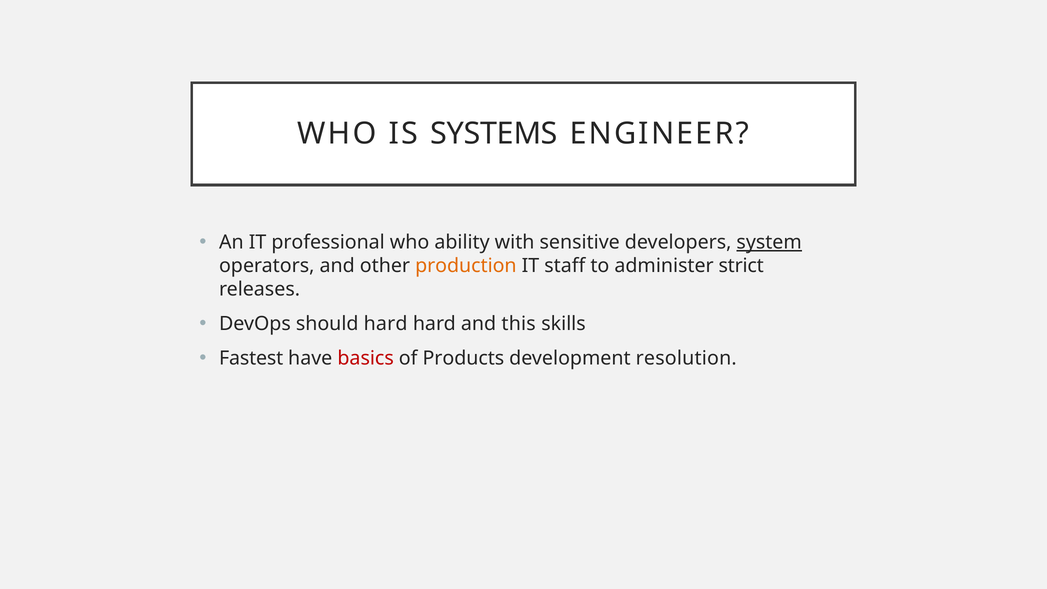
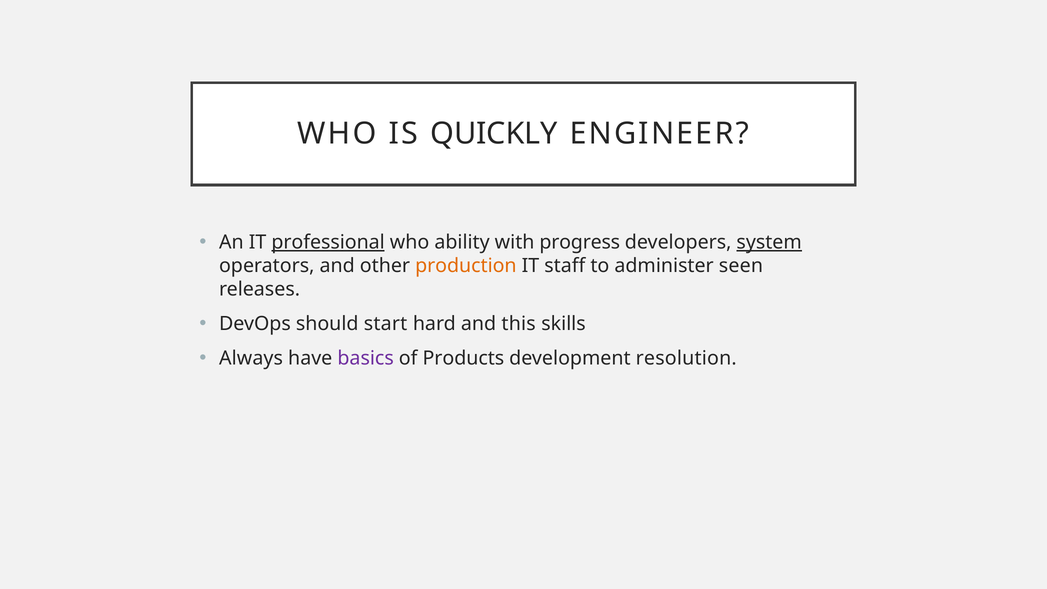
SYSTEMS: SYSTEMS -> QUICKLY
professional underline: none -> present
sensitive: sensitive -> progress
strict: strict -> seen
should hard: hard -> start
Fastest: Fastest -> Always
basics colour: red -> purple
